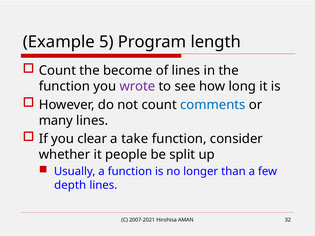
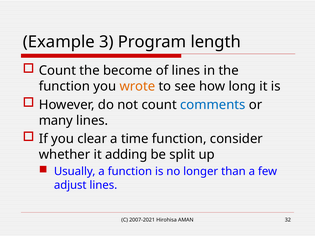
5: 5 -> 3
wrote colour: purple -> orange
take: take -> time
people: people -> adding
depth: depth -> adjust
